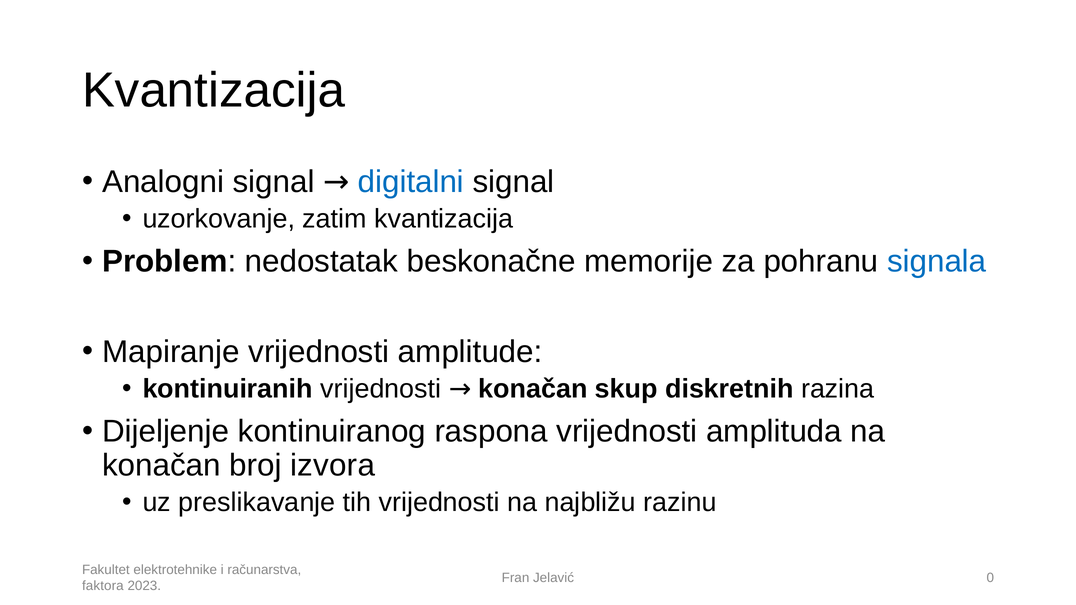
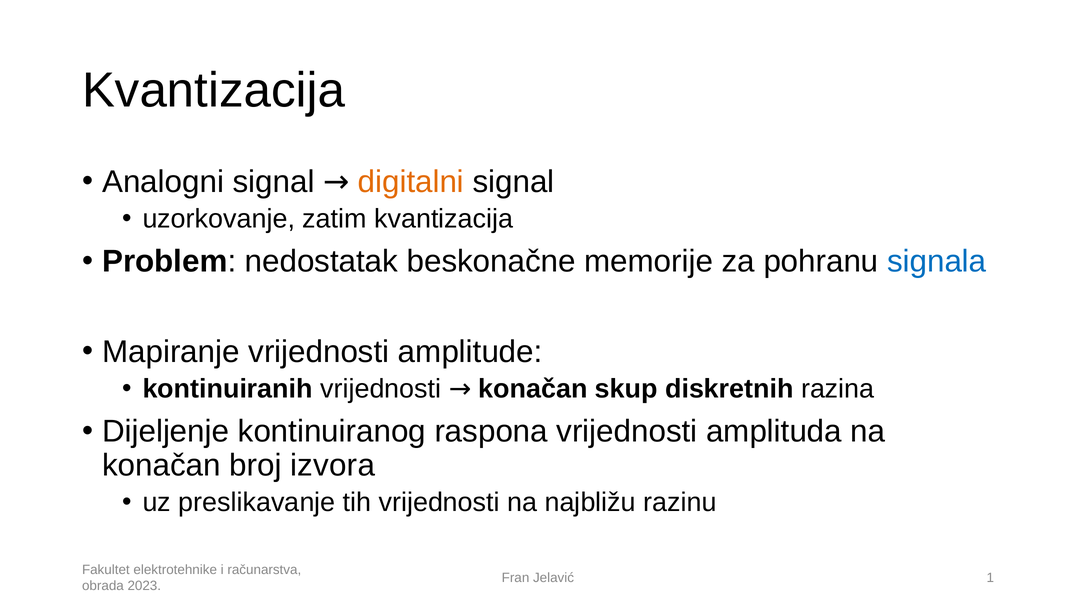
digitalni colour: blue -> orange
0: 0 -> 1
faktora: faktora -> obrada
